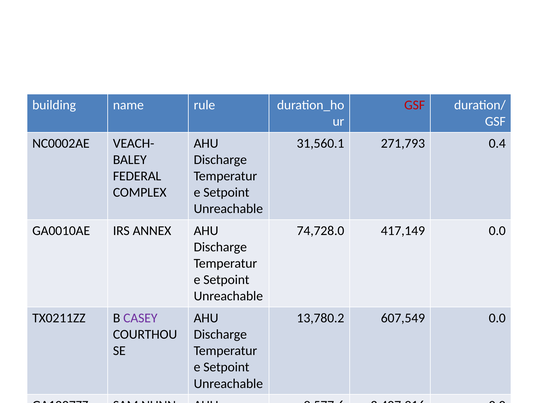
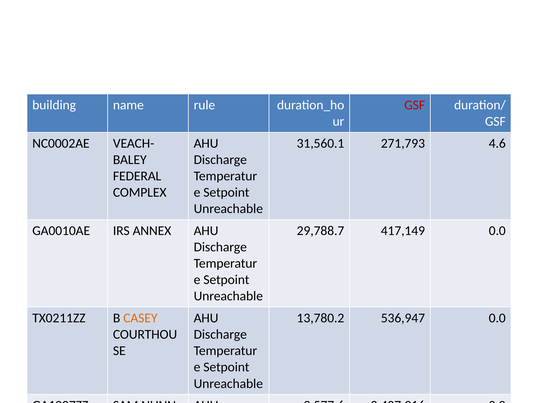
0.4: 0.4 -> 4.6
74,728.0: 74,728.0 -> 29,788.7
CASEY colour: purple -> orange
607,549: 607,549 -> 536,947
